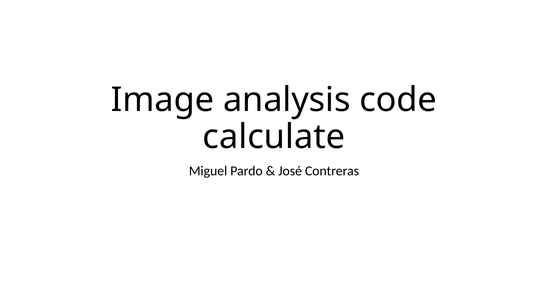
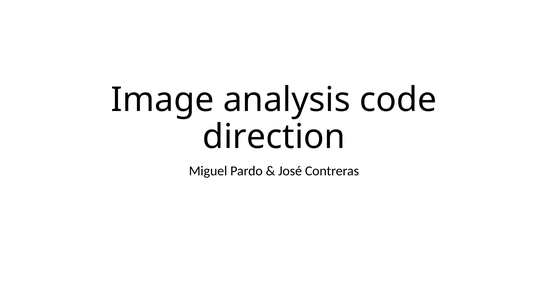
calculate: calculate -> direction
